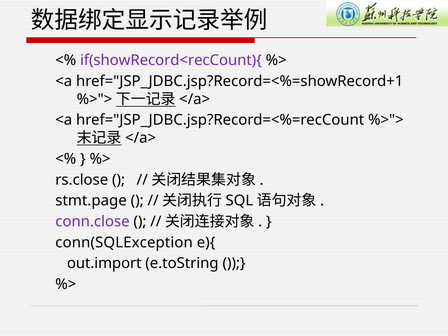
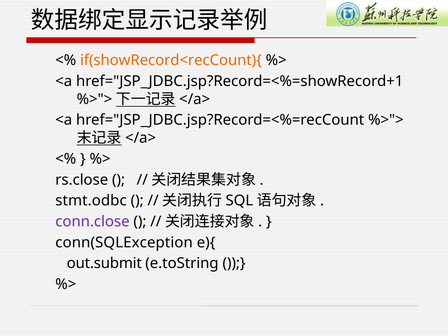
if(showRecord<recCount){ colour: purple -> orange
stmt.page: stmt.page -> stmt.odbc
out.import: out.import -> out.submit
